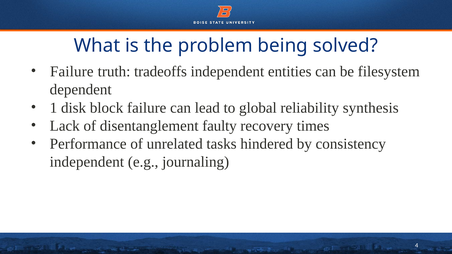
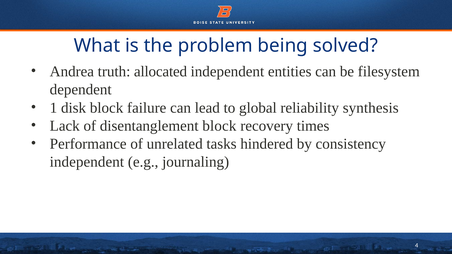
Failure at (72, 72): Failure -> Andrea
tradeoffs: tradeoffs -> allocated
disentanglement faulty: faulty -> block
